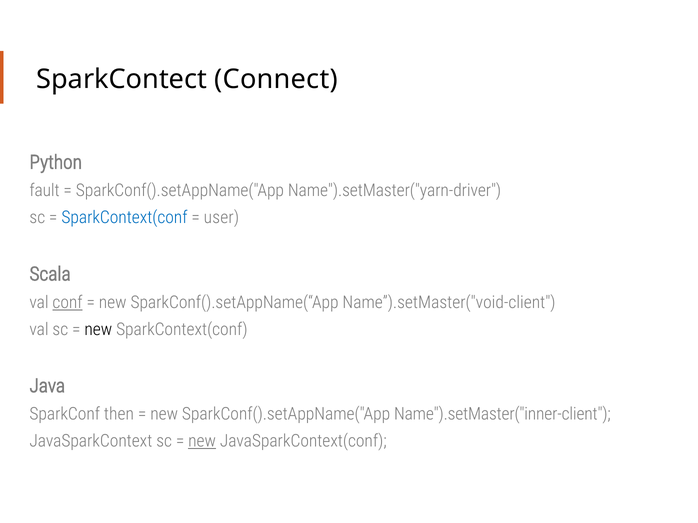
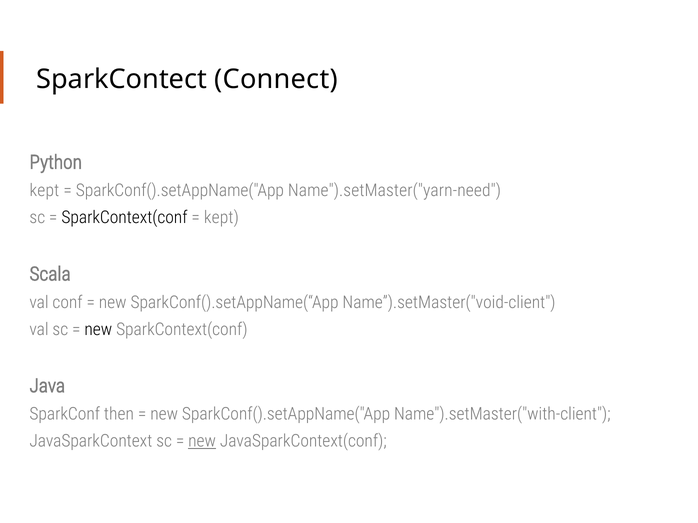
fault at (45, 191): fault -> kept
Name").setMaster("yarn-driver: Name").setMaster("yarn-driver -> Name").setMaster("yarn-need
SparkContext(conf at (124, 218) colour: blue -> black
user at (221, 218): user -> kept
conf underline: present -> none
Name").setMaster("inner-client: Name").setMaster("inner-client -> Name").setMaster("with-client
